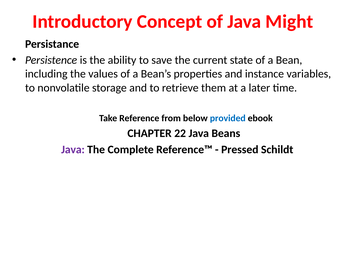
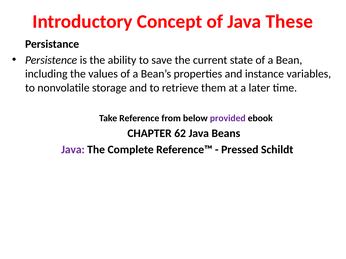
Might: Might -> These
provided colour: blue -> purple
22: 22 -> 62
